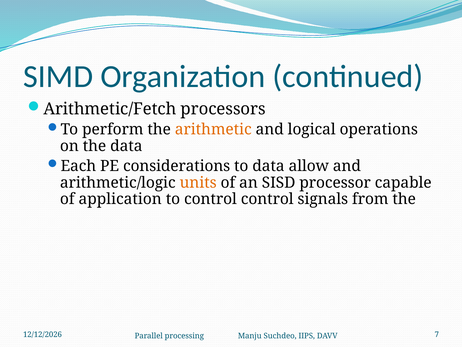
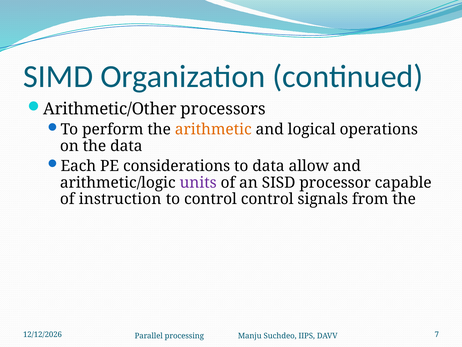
Arithmetic/Fetch: Arithmetic/Fetch -> Arithmetic/Other
units colour: orange -> purple
application: application -> instruction
